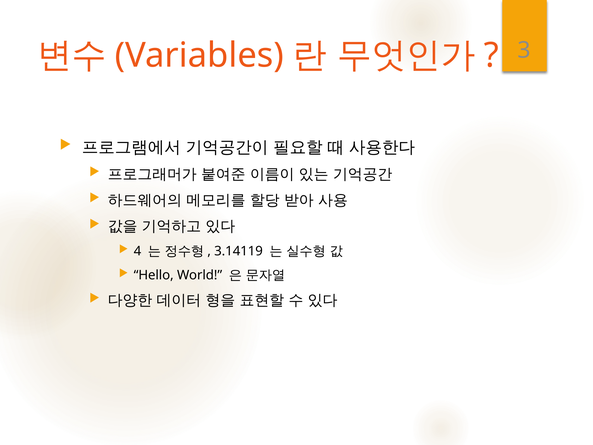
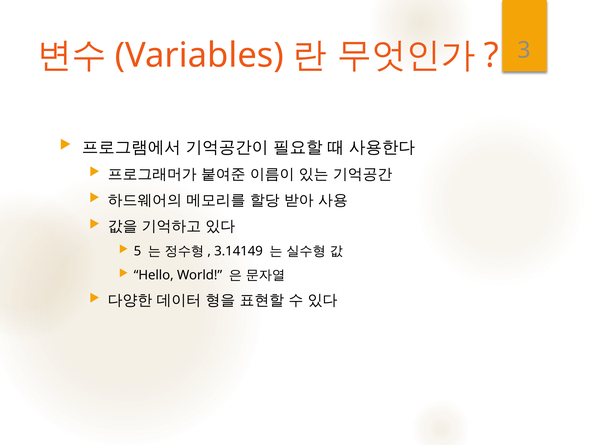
4: 4 -> 5
3.14119: 3.14119 -> 3.14149
